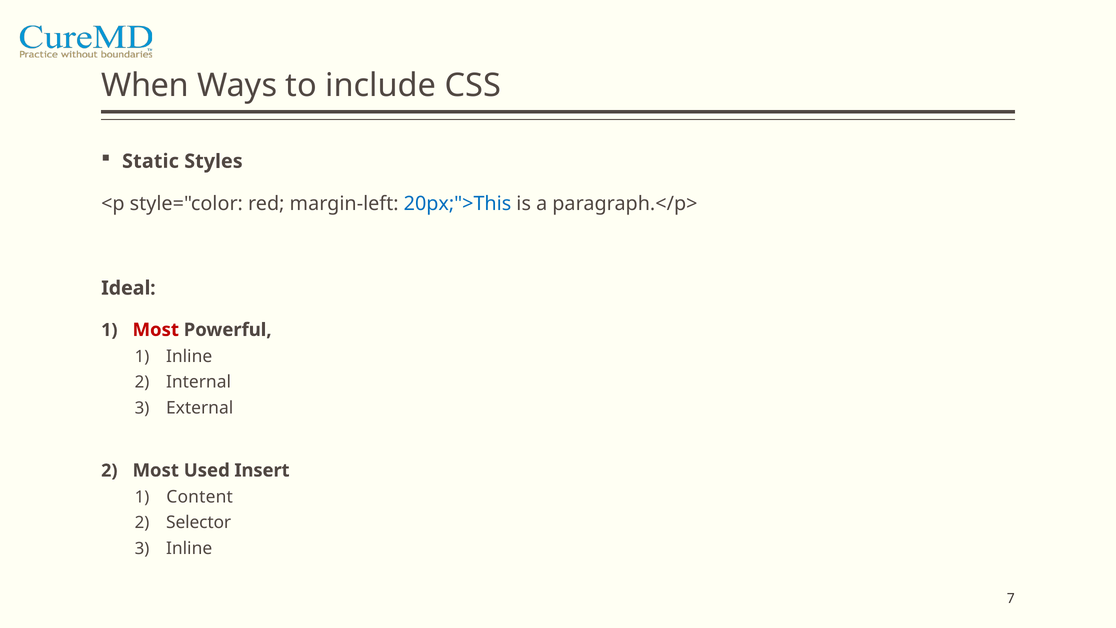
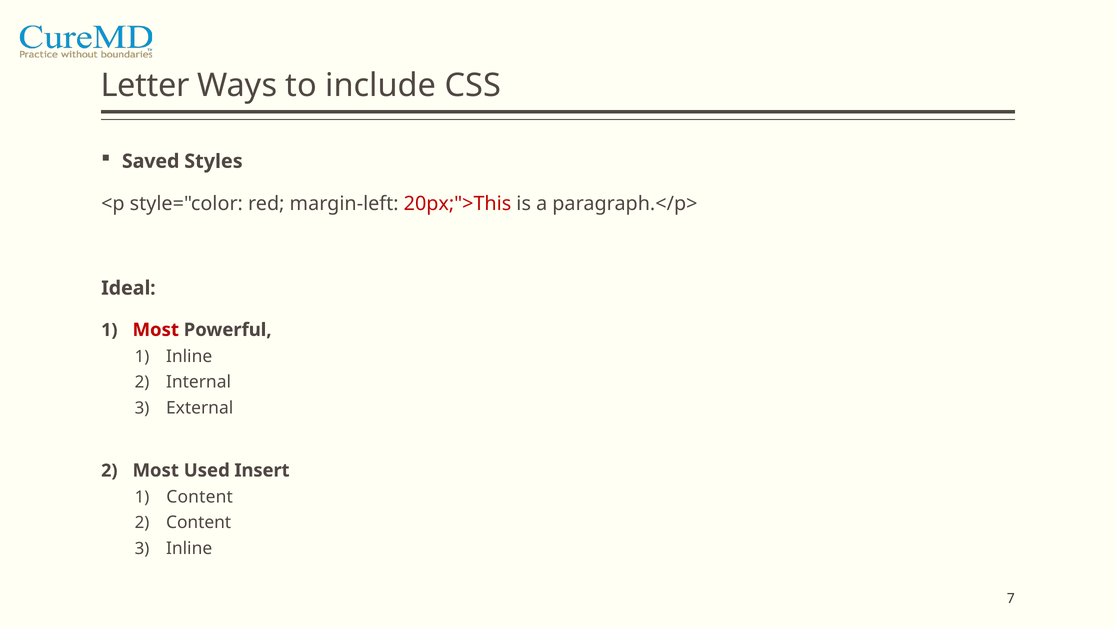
When: When -> Letter
Static: Static -> Saved
20px;">This colour: blue -> red
Selector at (199, 523): Selector -> Content
